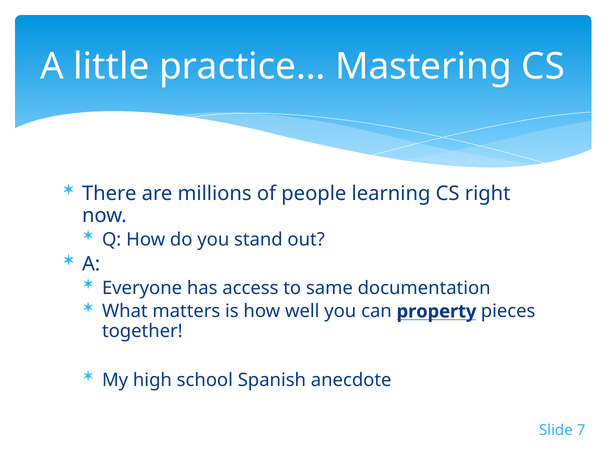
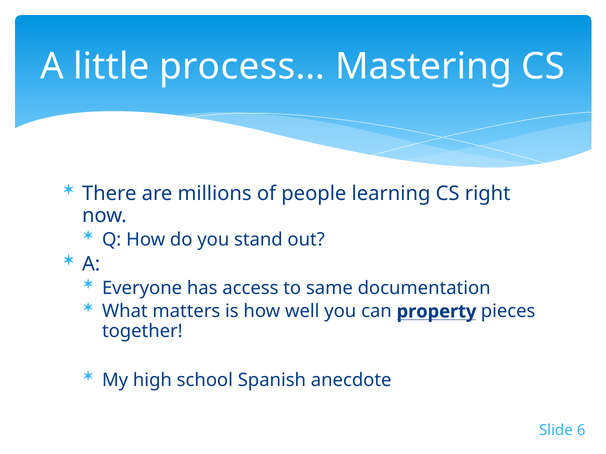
practice…: practice… -> process…
7: 7 -> 6
